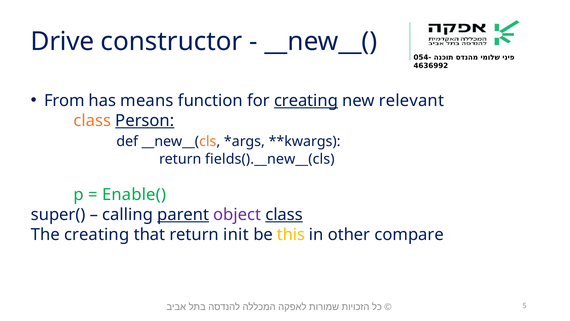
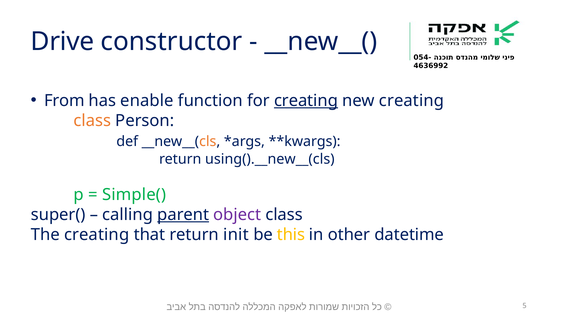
means: means -> enable
new relevant: relevant -> creating
Person underline: present -> none
fields().__new__(cls: fields().__new__(cls -> using().__new__(cls
Enable(: Enable( -> Simple(
class at (284, 215) underline: present -> none
compare: compare -> datetime
